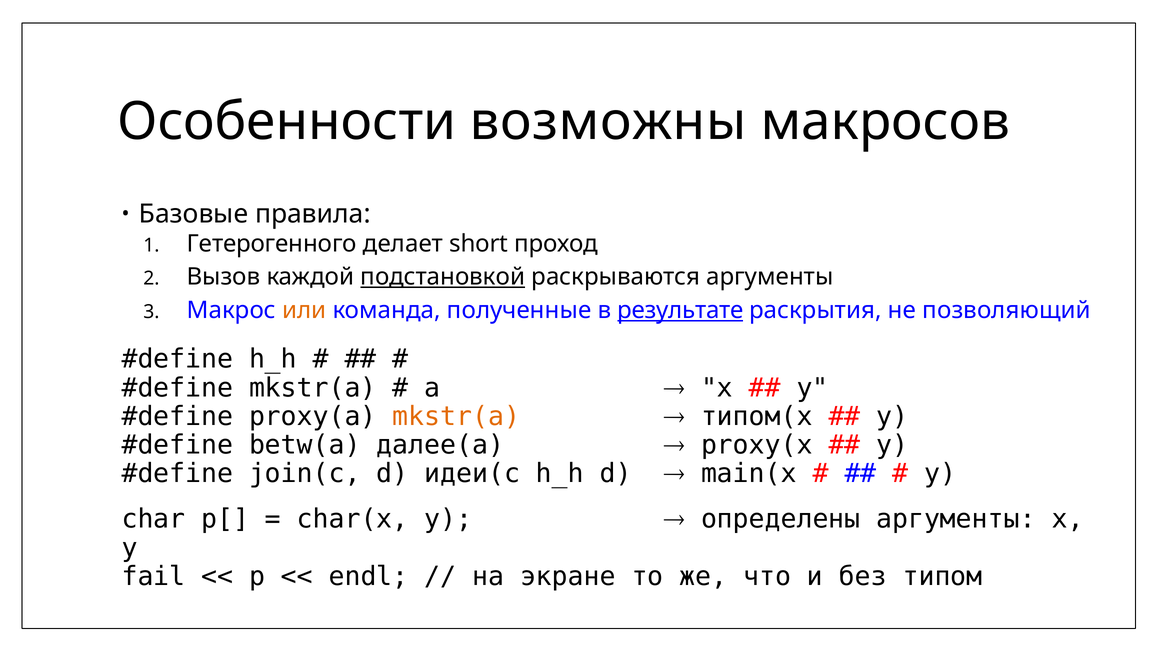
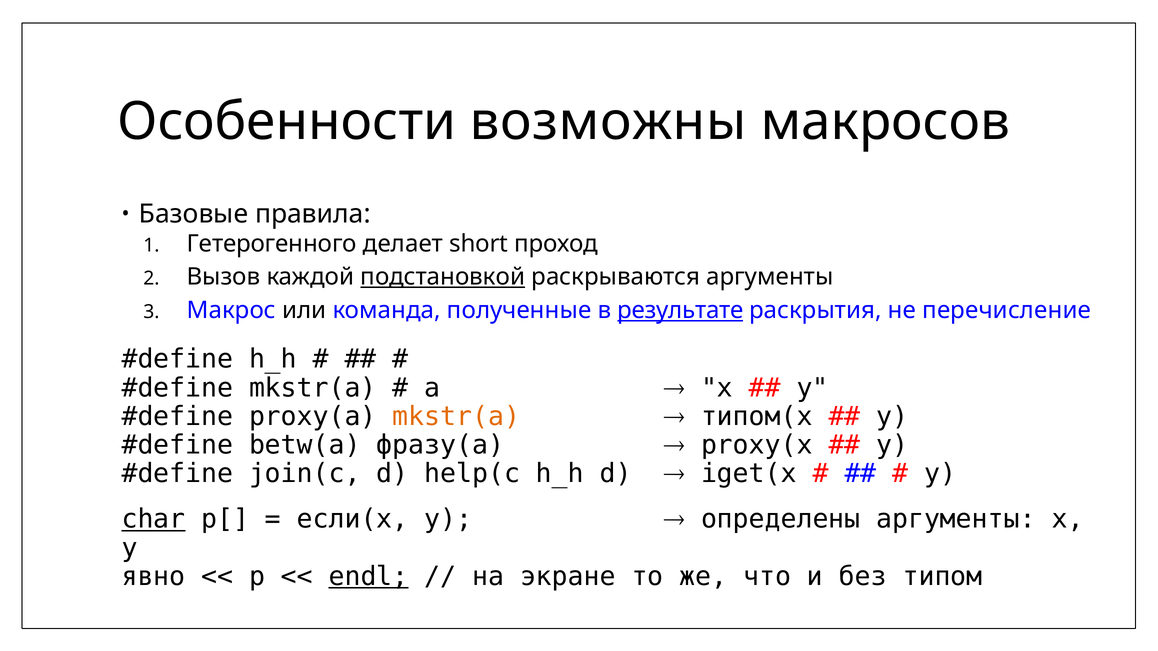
или colour: orange -> black
позволяющий: позволяющий -> перечисление
далее(a: далее(a -> фразу(a
идеи(c: идеи(c -> help(c
main(x: main(x -> iget(x
char underline: none -> present
char(x: char(x -> если(x
fail: fail -> явно
endl underline: none -> present
